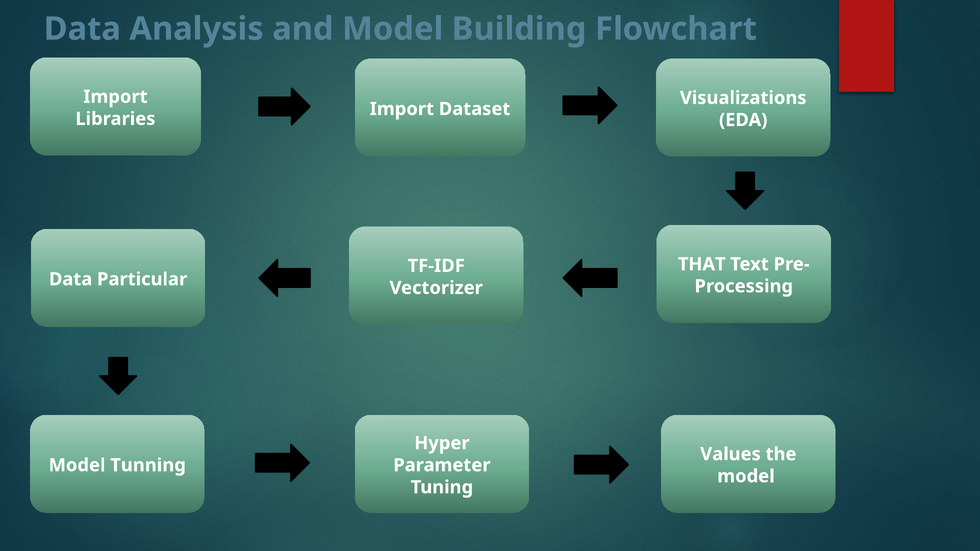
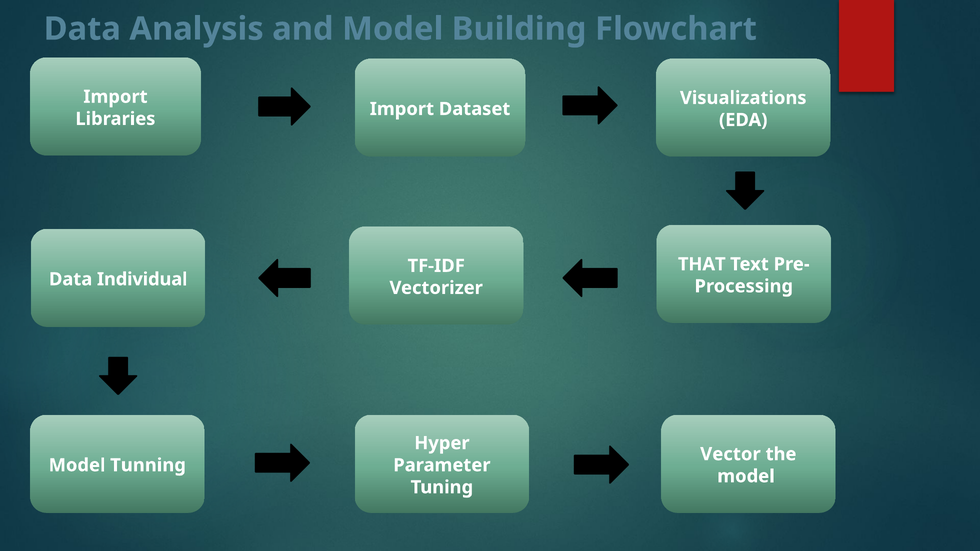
Particular: Particular -> Individual
Values: Values -> Vector
